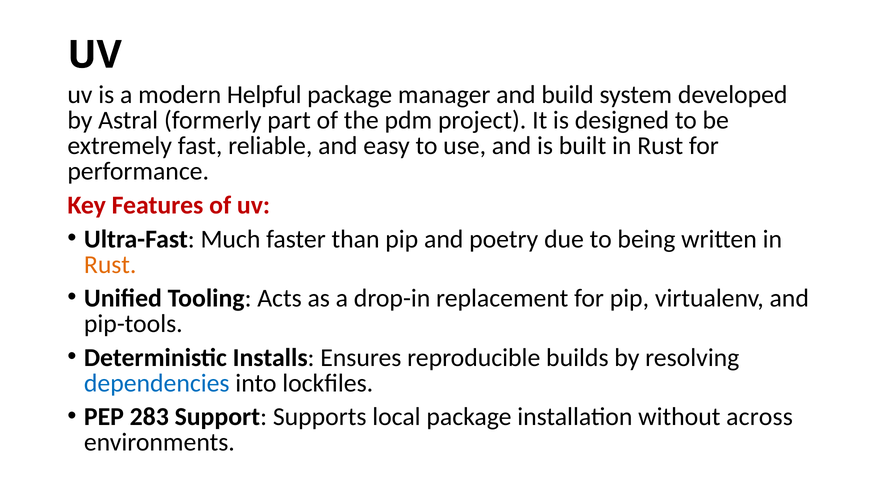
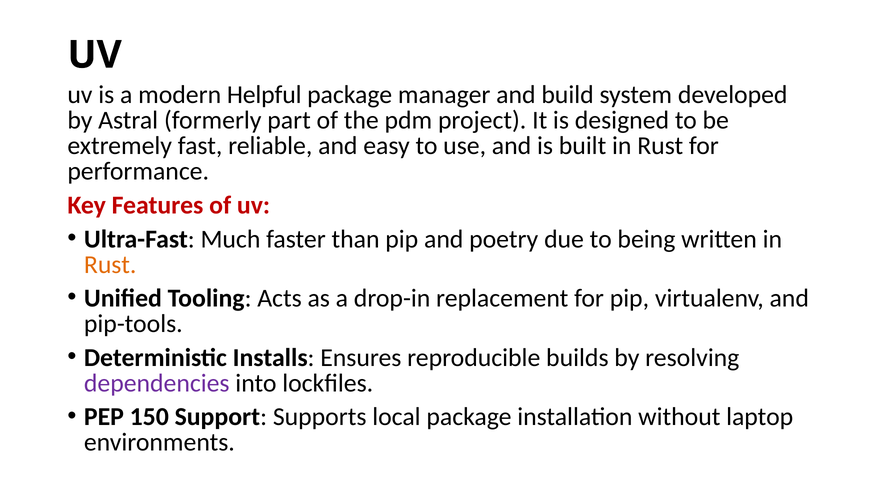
dependencies colour: blue -> purple
283: 283 -> 150
across: across -> laptop
